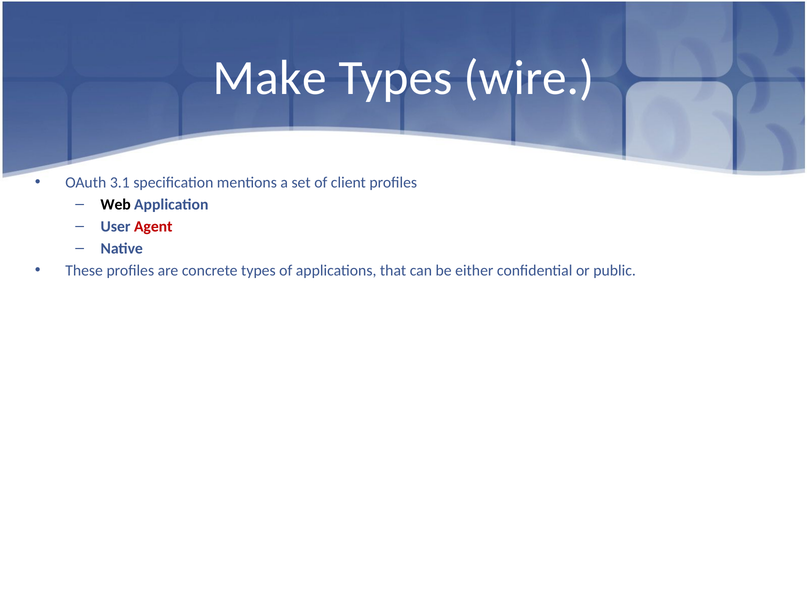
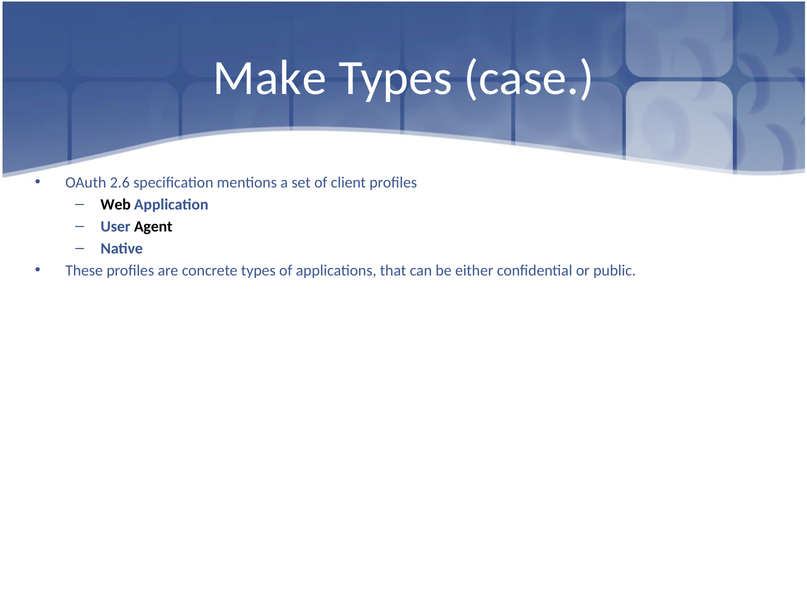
wire: wire -> case
3.1: 3.1 -> 2.6
Agent colour: red -> black
